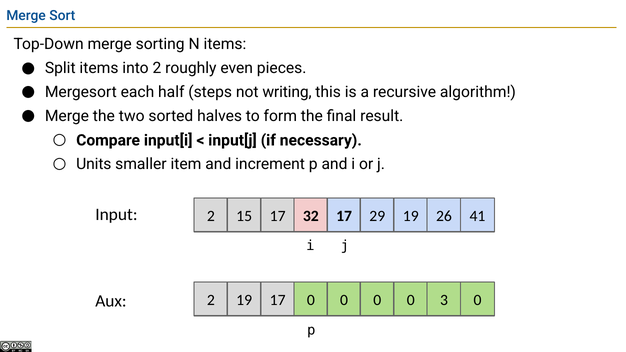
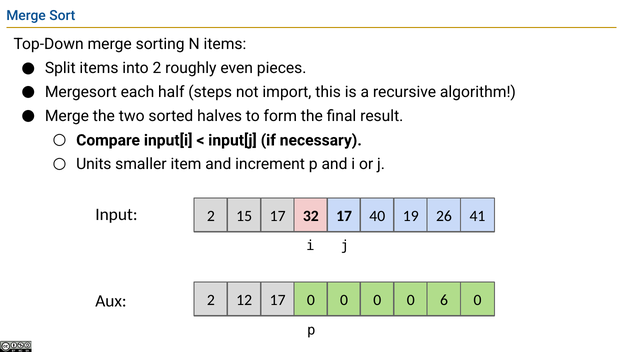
writing: writing -> import
29: 29 -> 40
2 19: 19 -> 12
3: 3 -> 6
